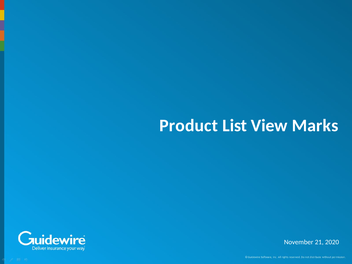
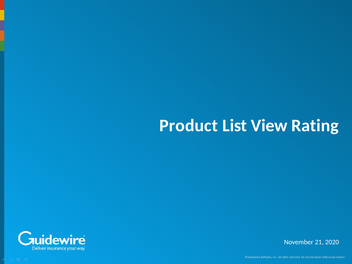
Marks: Marks -> Rating
